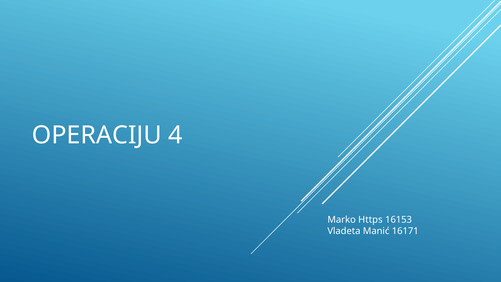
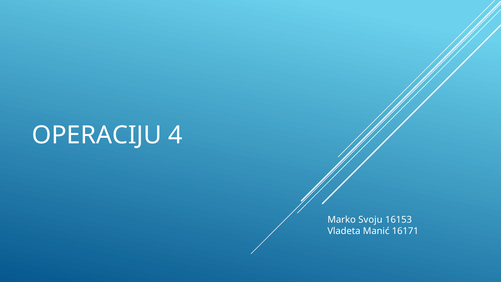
Https: Https -> Svoju
